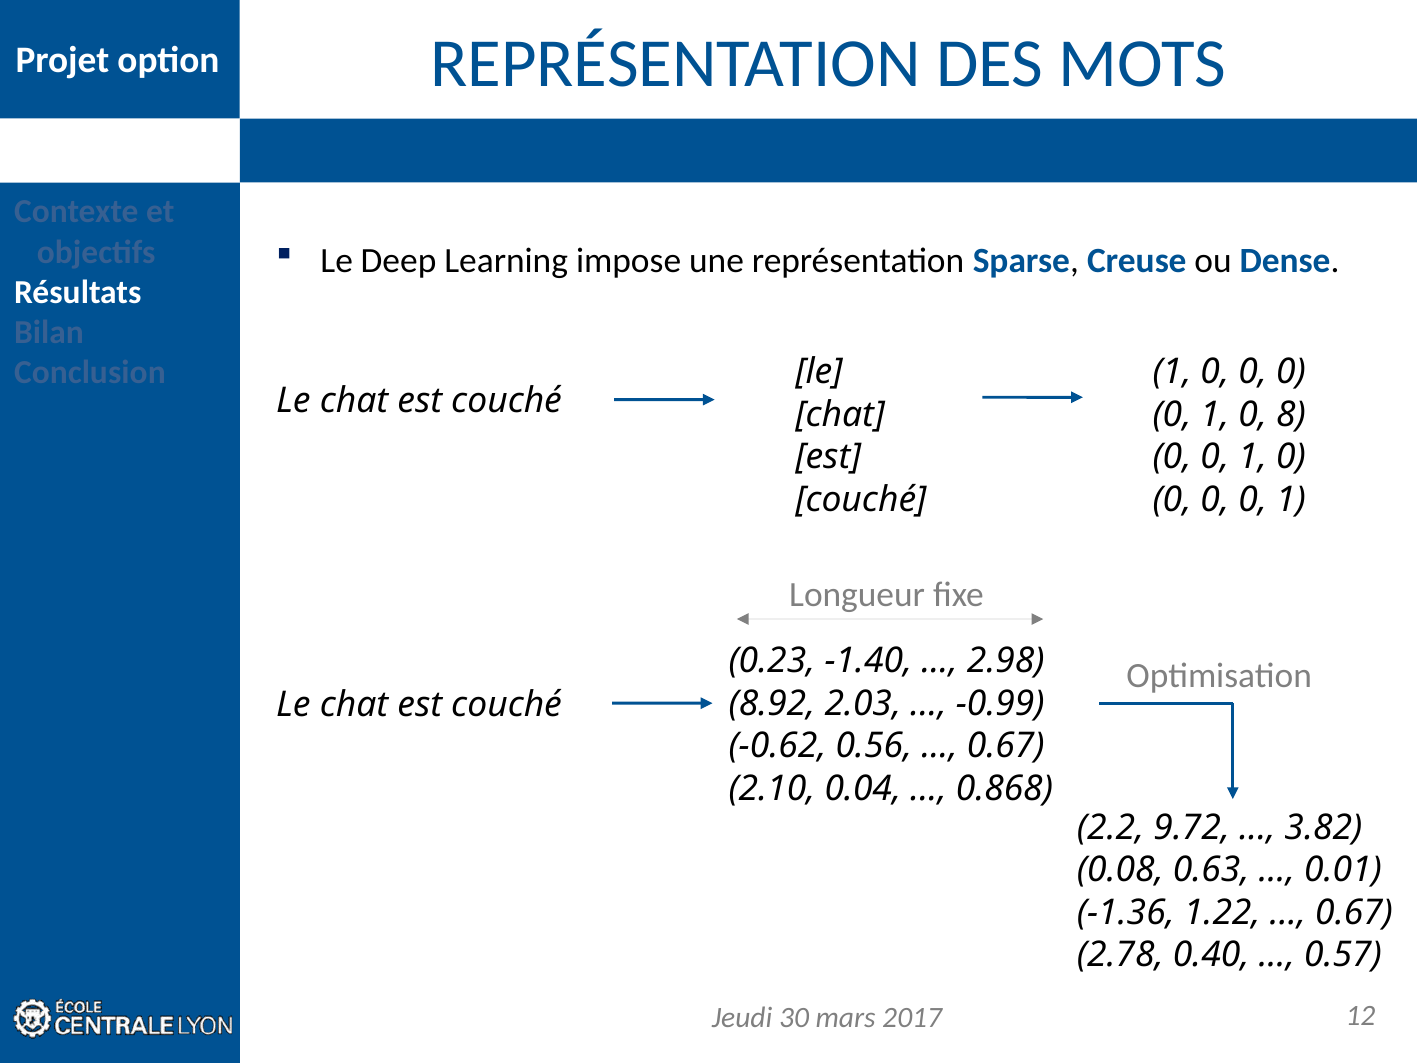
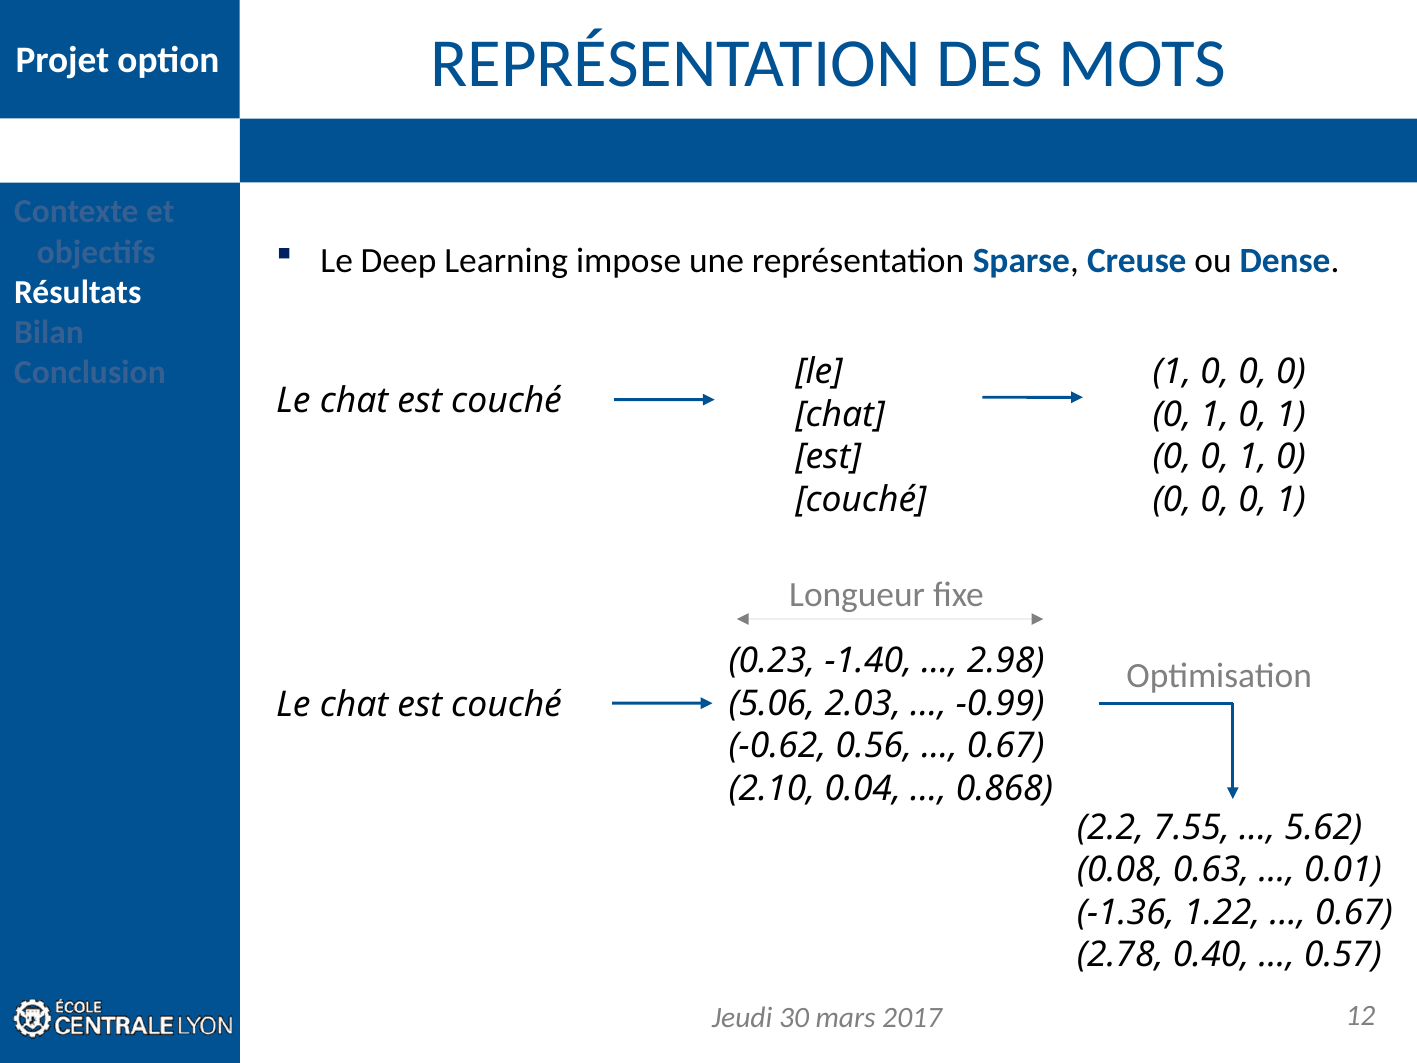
1 0 8: 8 -> 1
8.92: 8.92 -> 5.06
9.72: 9.72 -> 7.55
3.82: 3.82 -> 5.62
